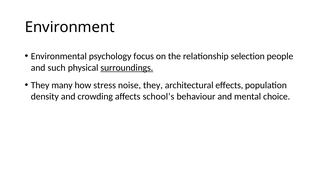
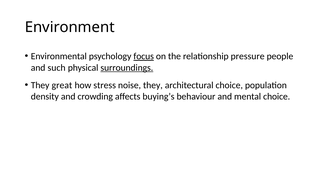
focus underline: none -> present
selection: selection -> pressure
many: many -> great
architectural effects: effects -> choice
school’s: school’s -> buying’s
